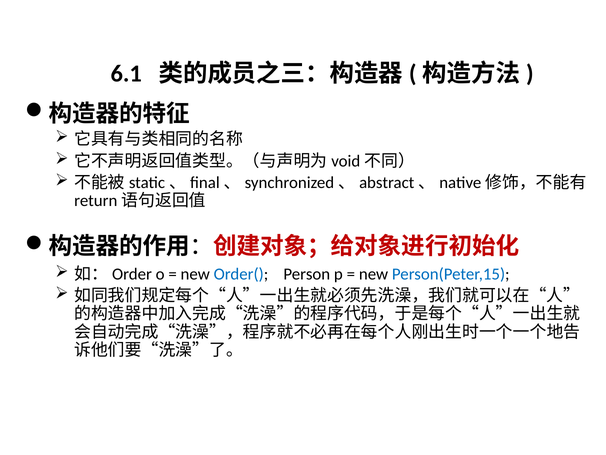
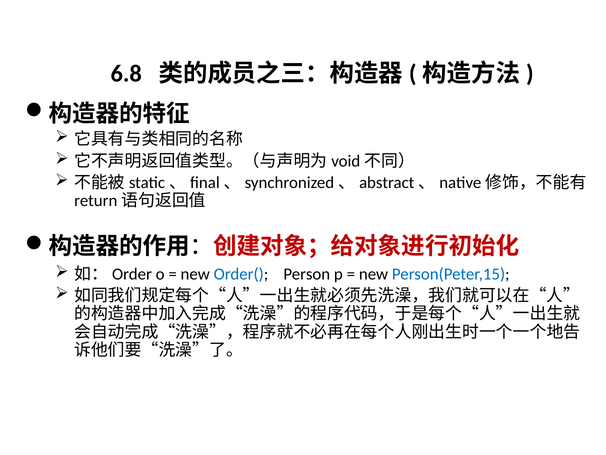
6.1: 6.1 -> 6.8
